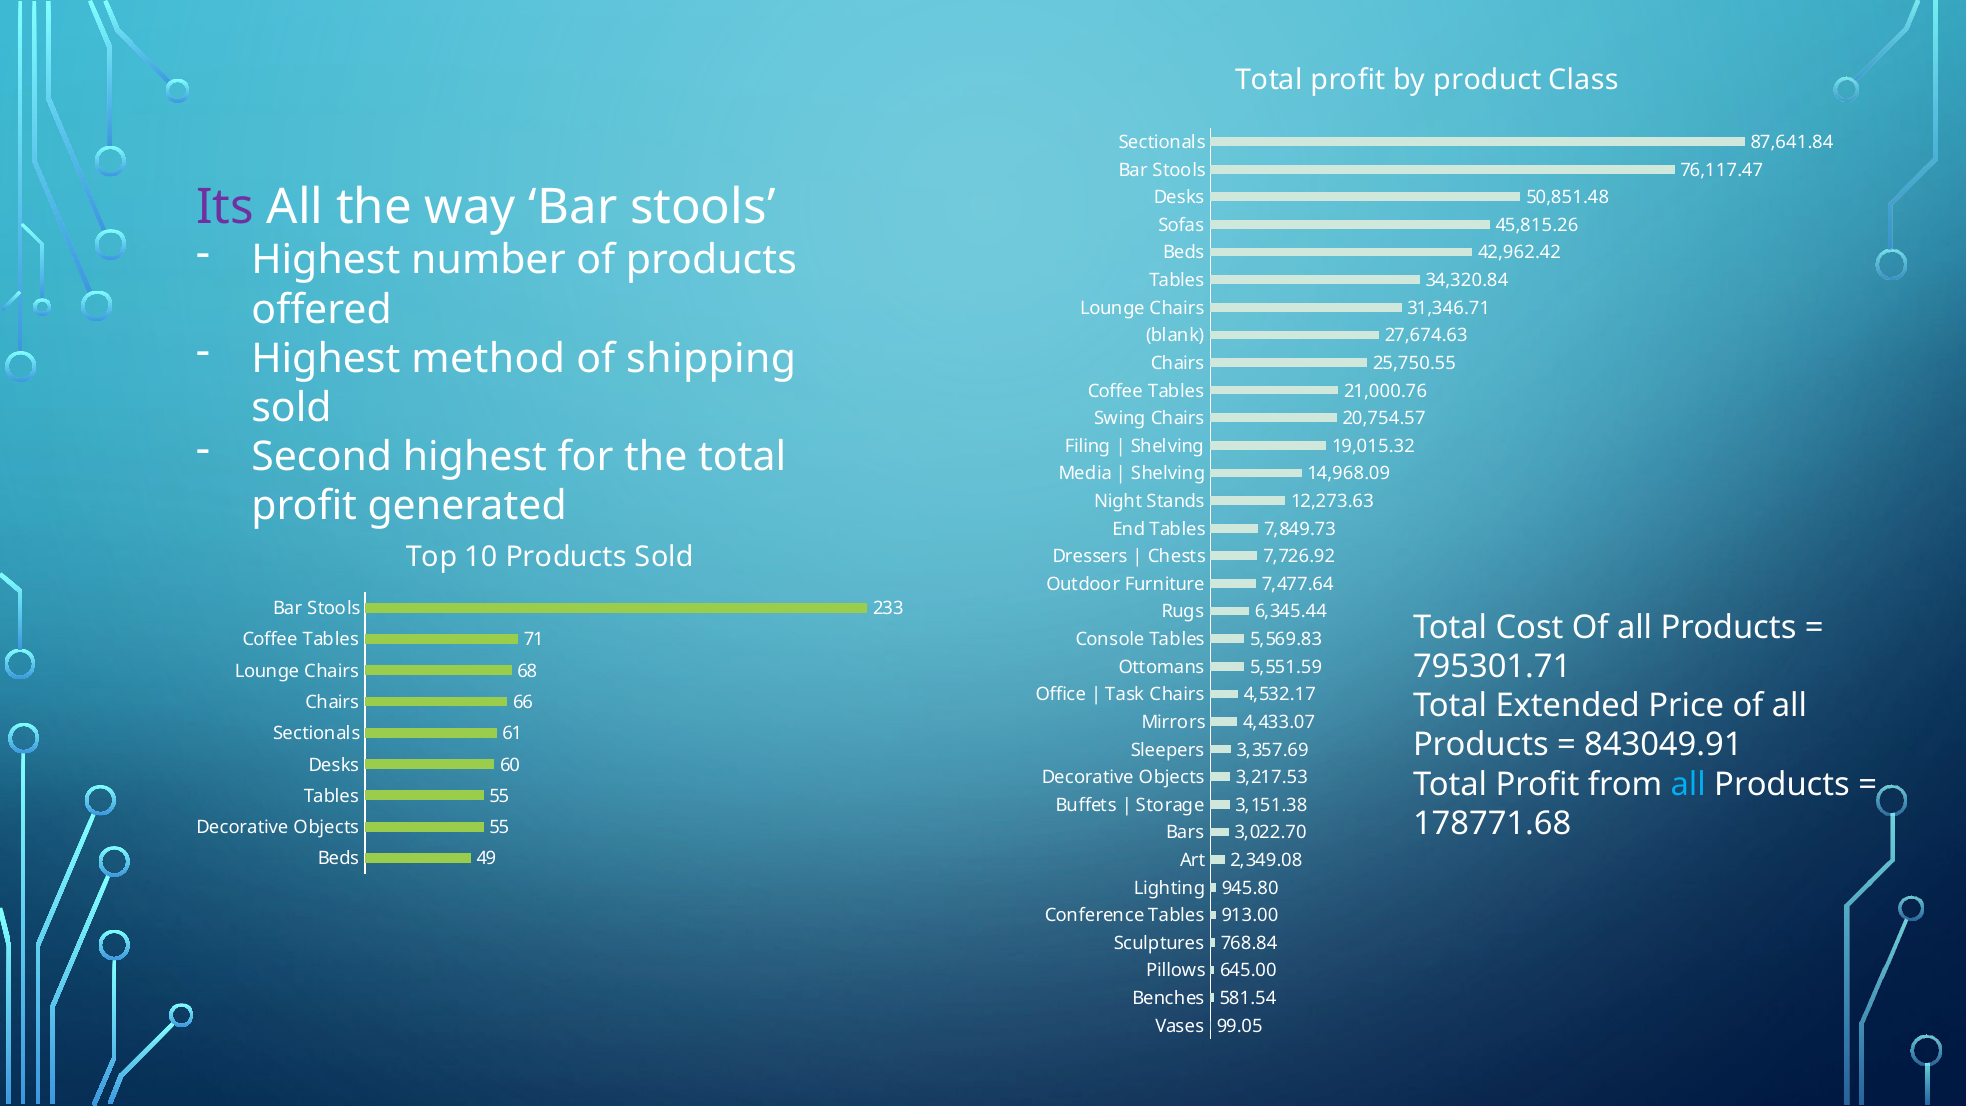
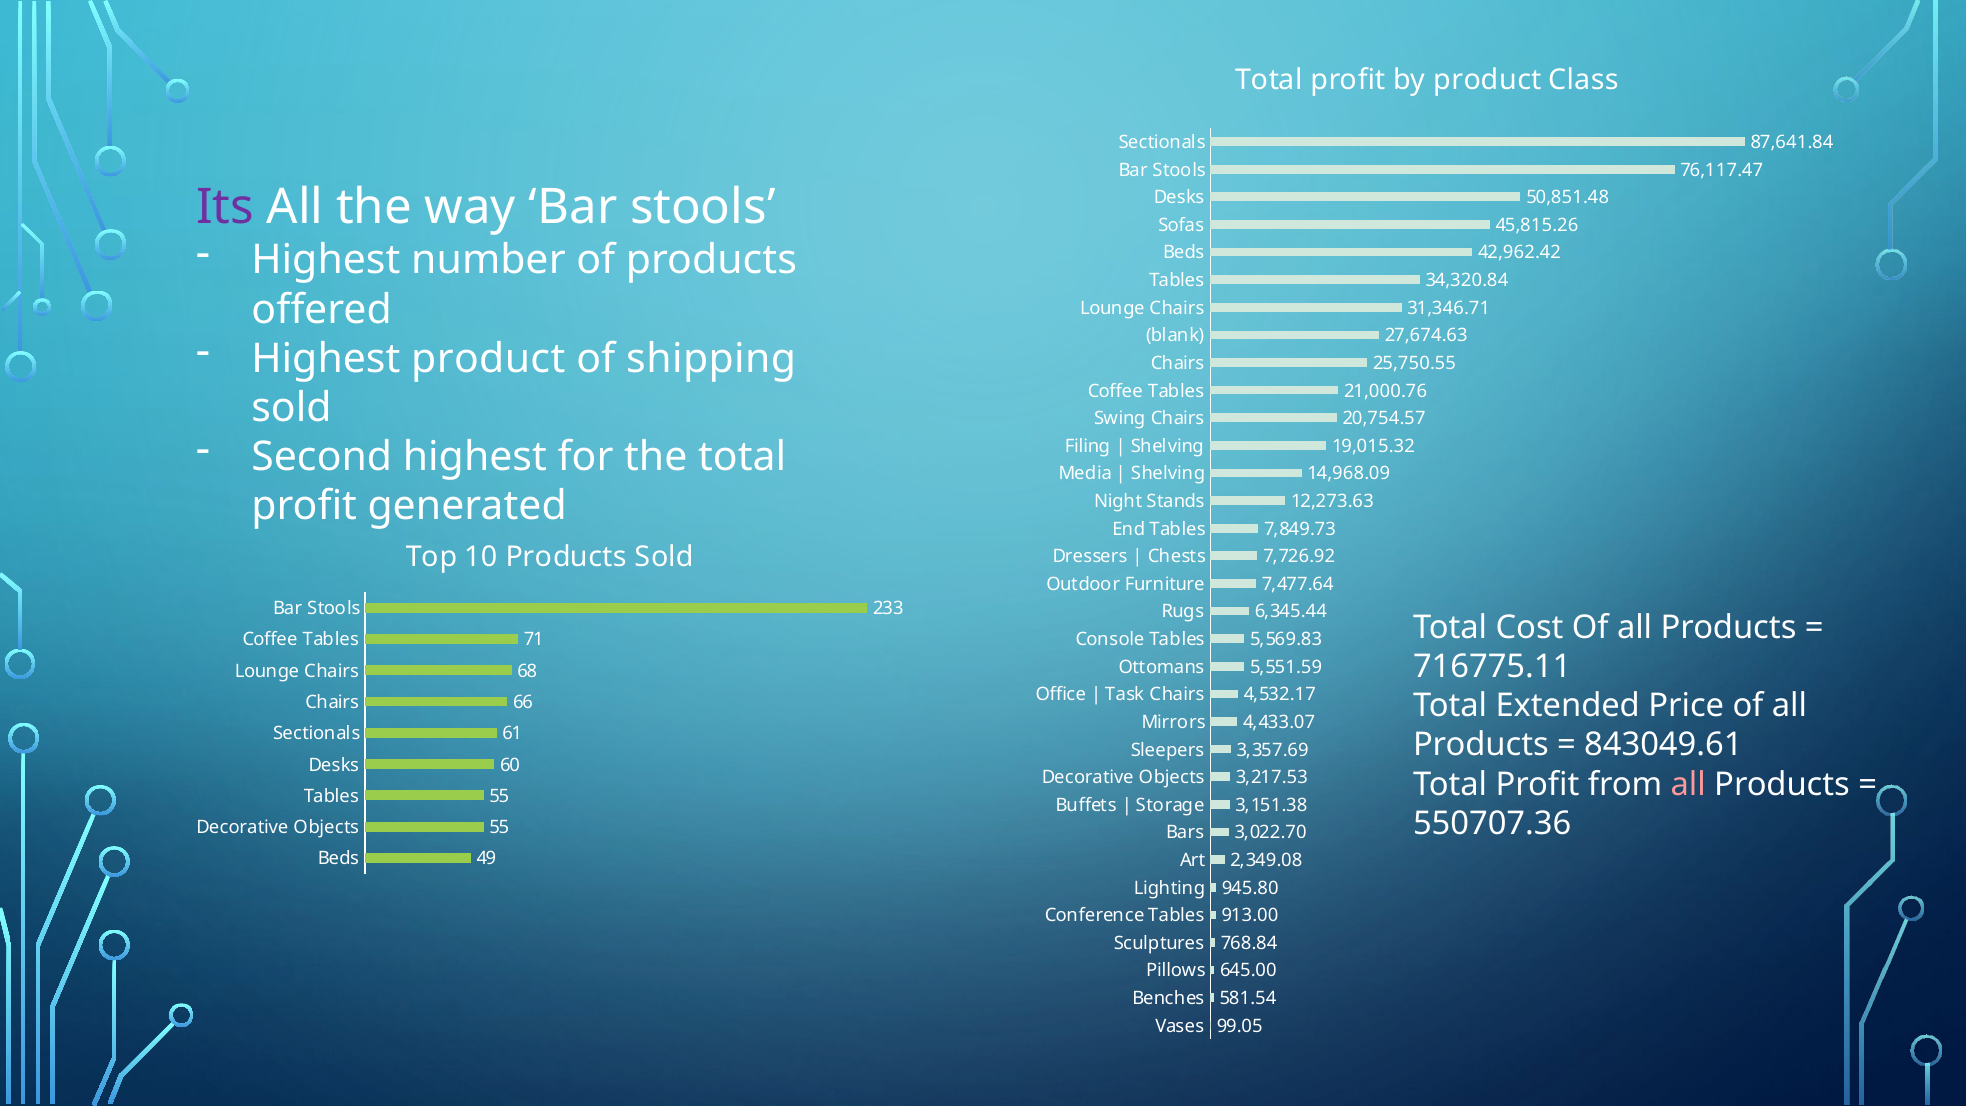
Highest method: method -> product
795301.71: 795301.71 -> 716775.11
843049.91: 843049.91 -> 843049.61
all at (1688, 784) colour: light blue -> pink
178771.68: 178771.68 -> 550707.36
